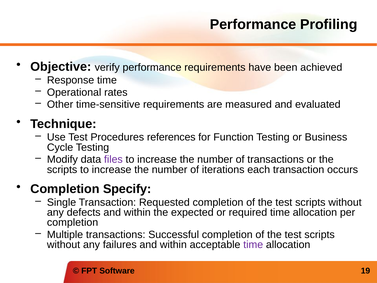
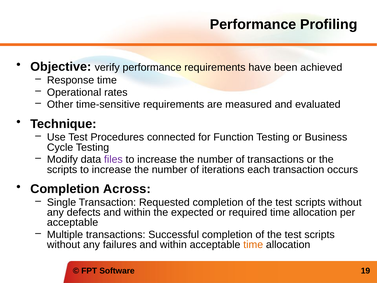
references: references -> connected
Specify: Specify -> Across
completion at (73, 222): completion -> acceptable
time at (253, 245) colour: purple -> orange
